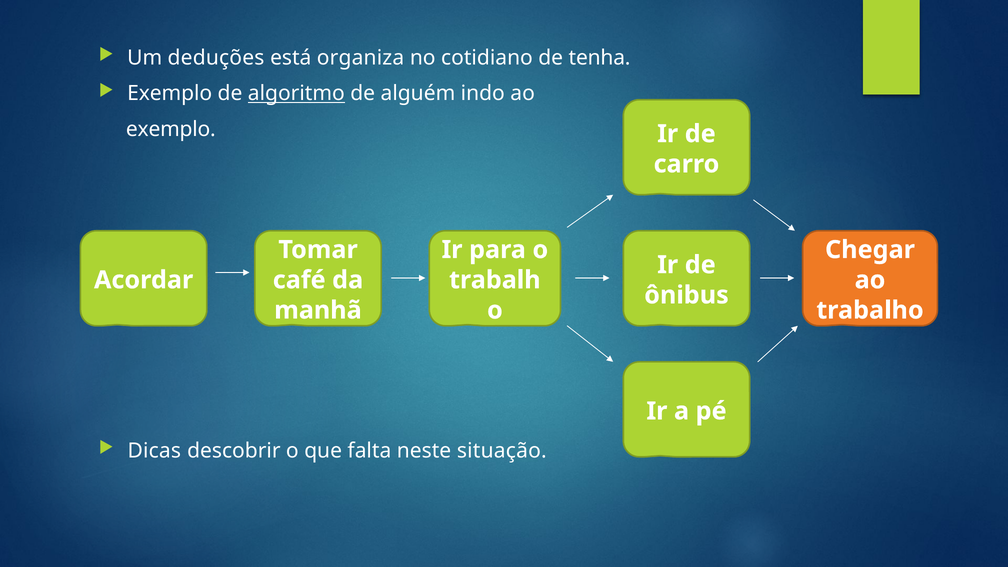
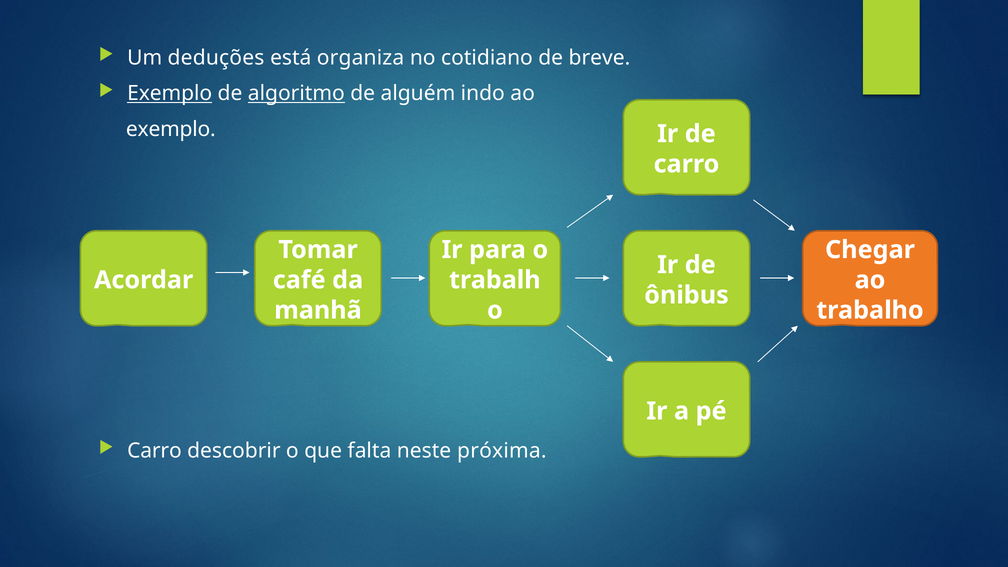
tenha: tenha -> breve
Exemplo at (170, 94) underline: none -> present
Dicas at (154, 451): Dicas -> Carro
situação: situação -> próxima
